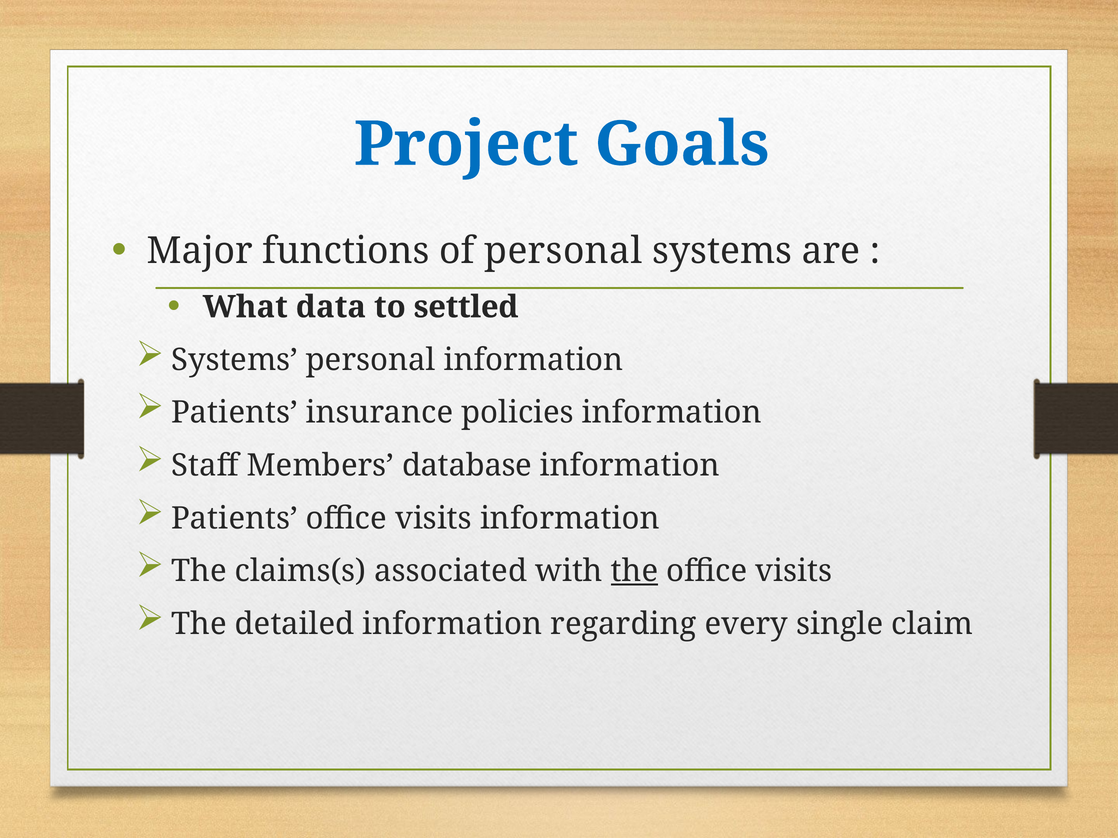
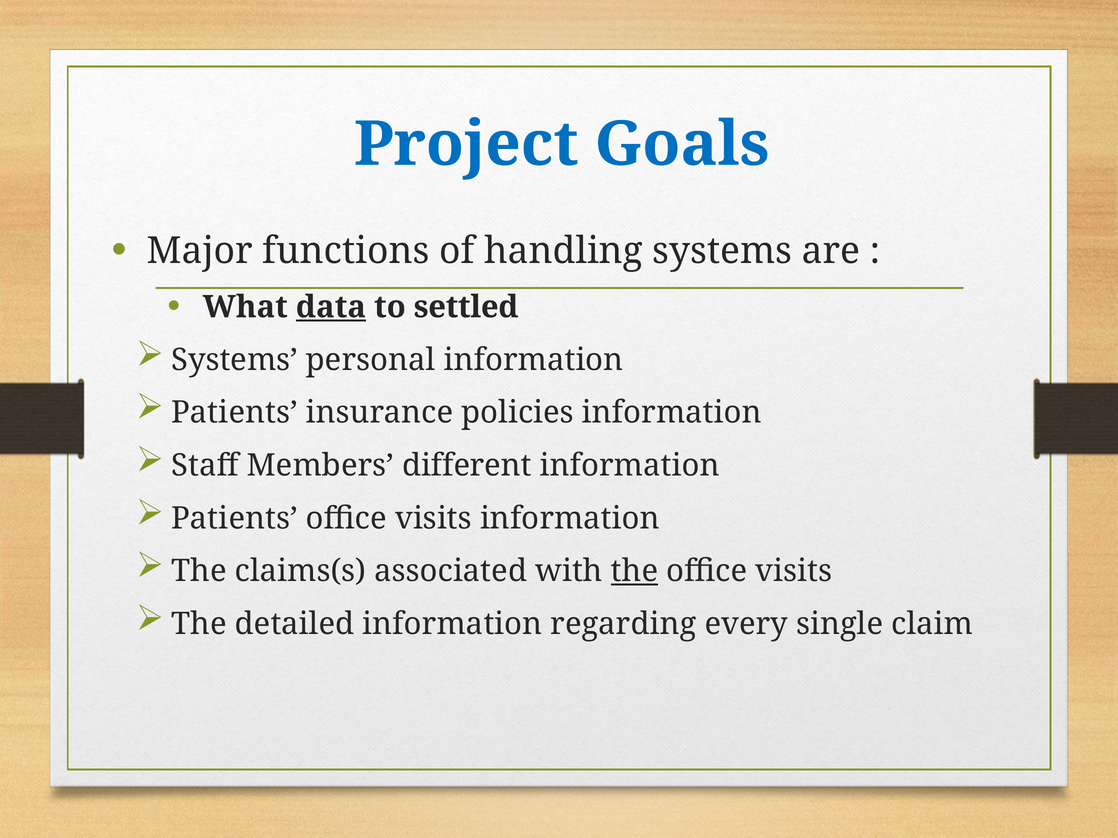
of personal: personal -> handling
data underline: none -> present
database: database -> different
